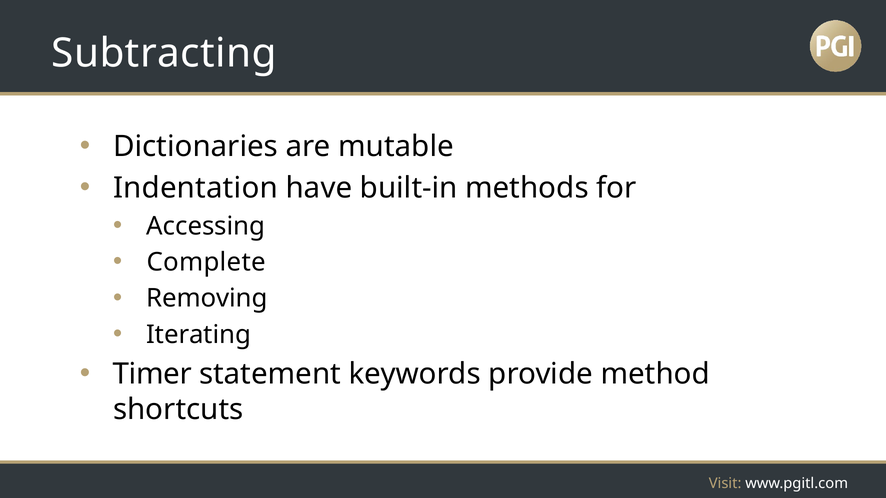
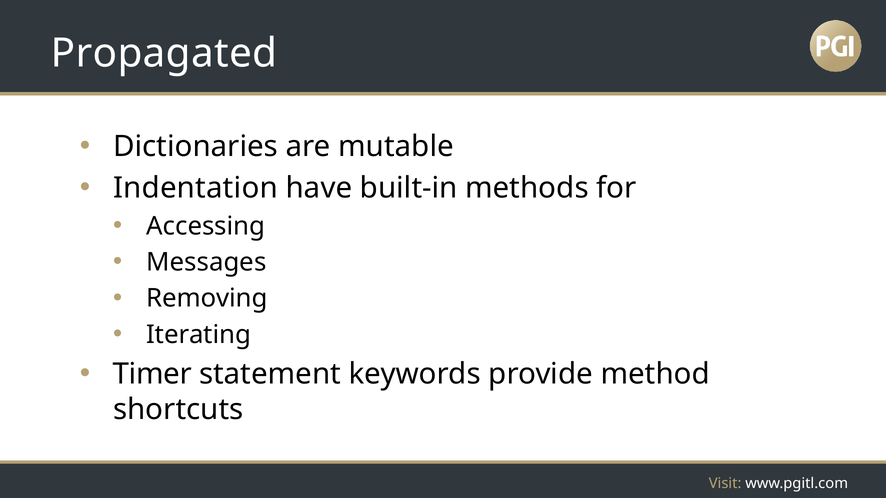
Subtracting: Subtracting -> Propagated
Complete: Complete -> Messages
